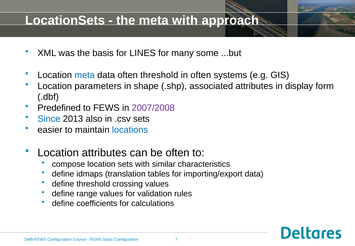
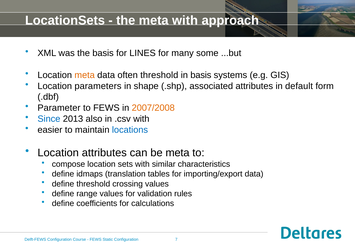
meta at (85, 75) colour: blue -> orange
in often: often -> basis
display: display -> default
Predefined: Predefined -> Parameter
2007/2008 colour: purple -> orange
.csv sets: sets -> with
be often: often -> meta
